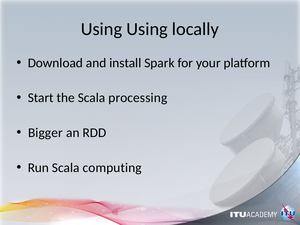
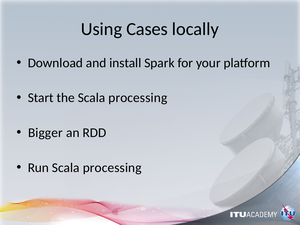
Using Using: Using -> Cases
Run Scala computing: computing -> processing
